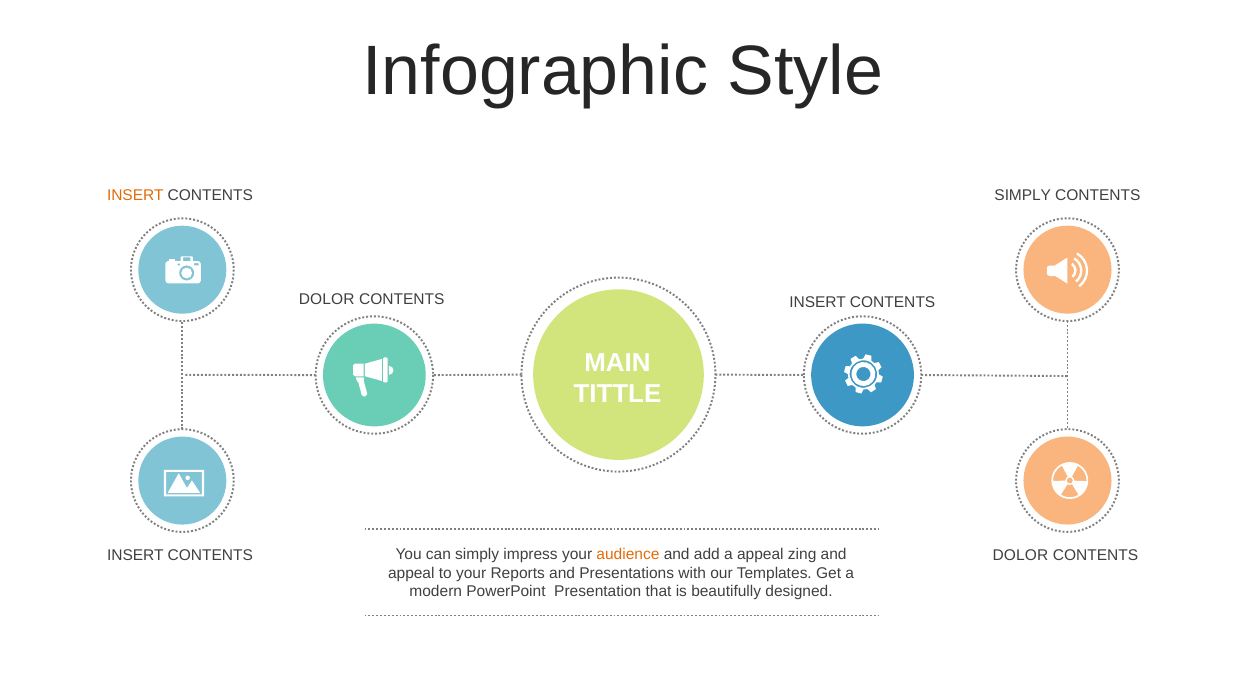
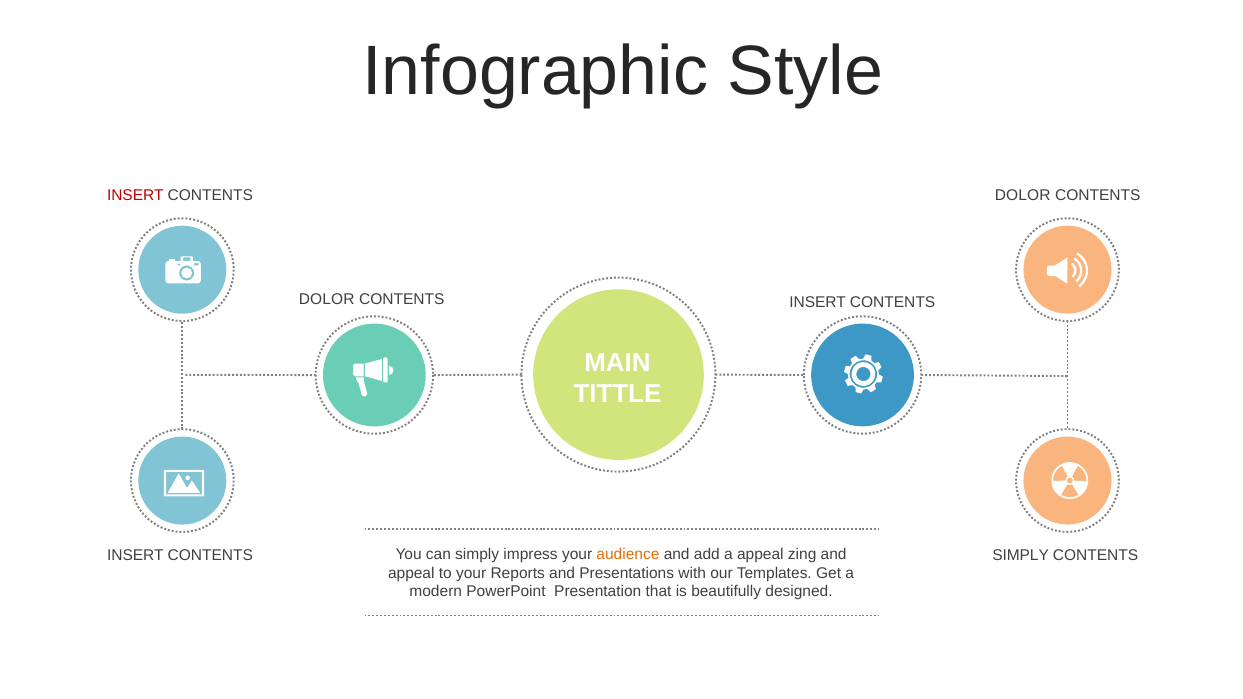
INSERT at (135, 196) colour: orange -> red
SIMPLY at (1023, 196): SIMPLY -> DOLOR
DOLOR at (1020, 555): DOLOR -> SIMPLY
